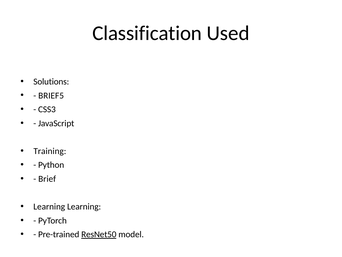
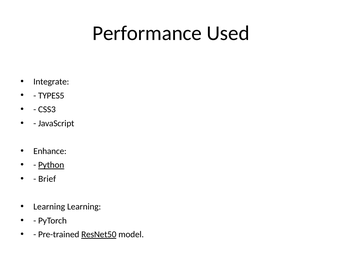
Classification: Classification -> Performance
Solutions: Solutions -> Integrate
BRIEF5: BRIEF5 -> TYPES5
Training: Training -> Enhance
Python underline: none -> present
